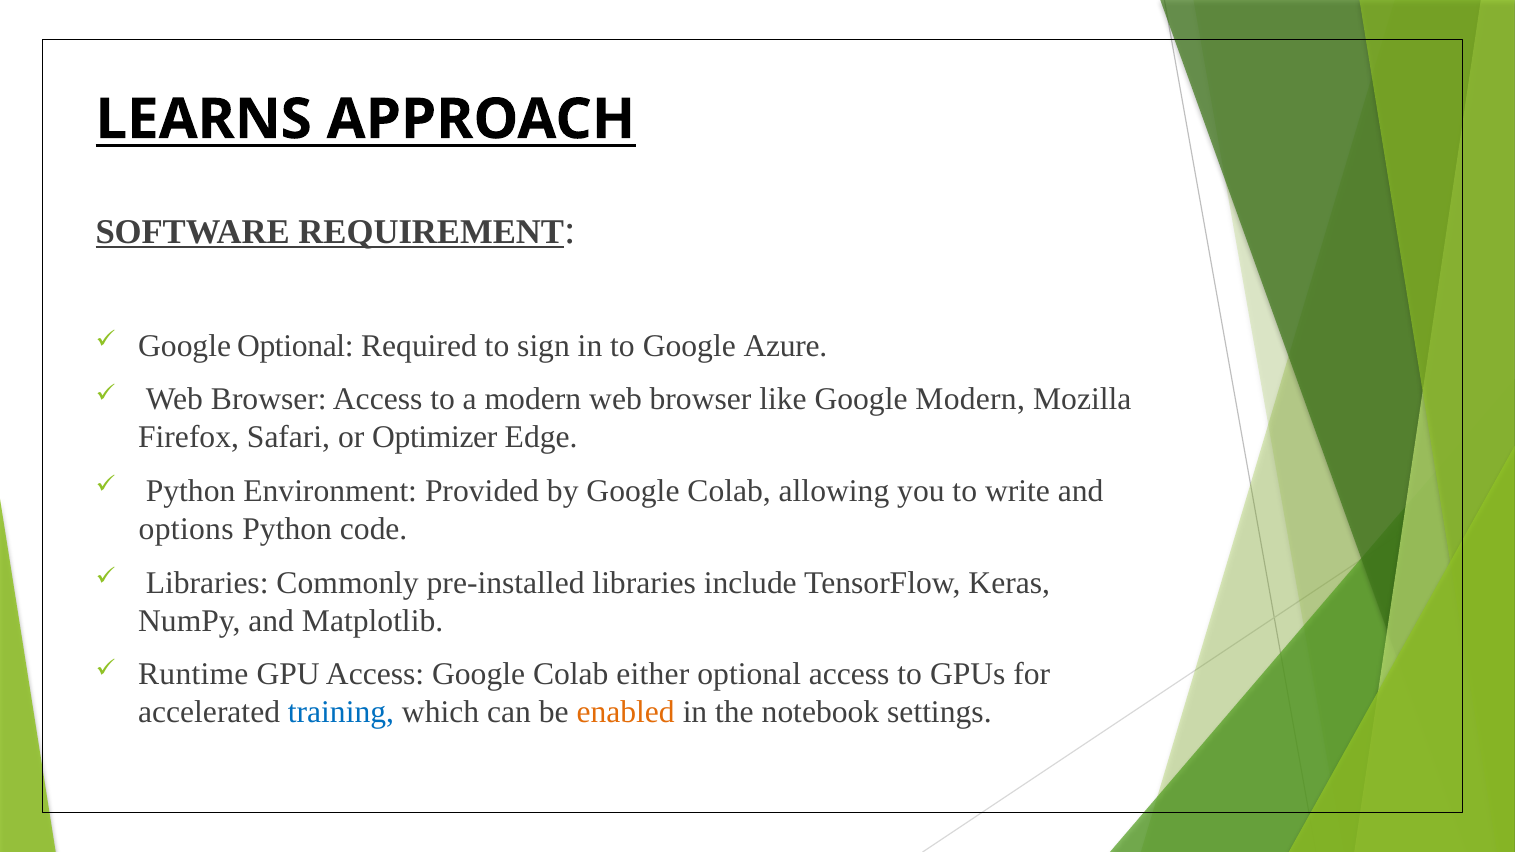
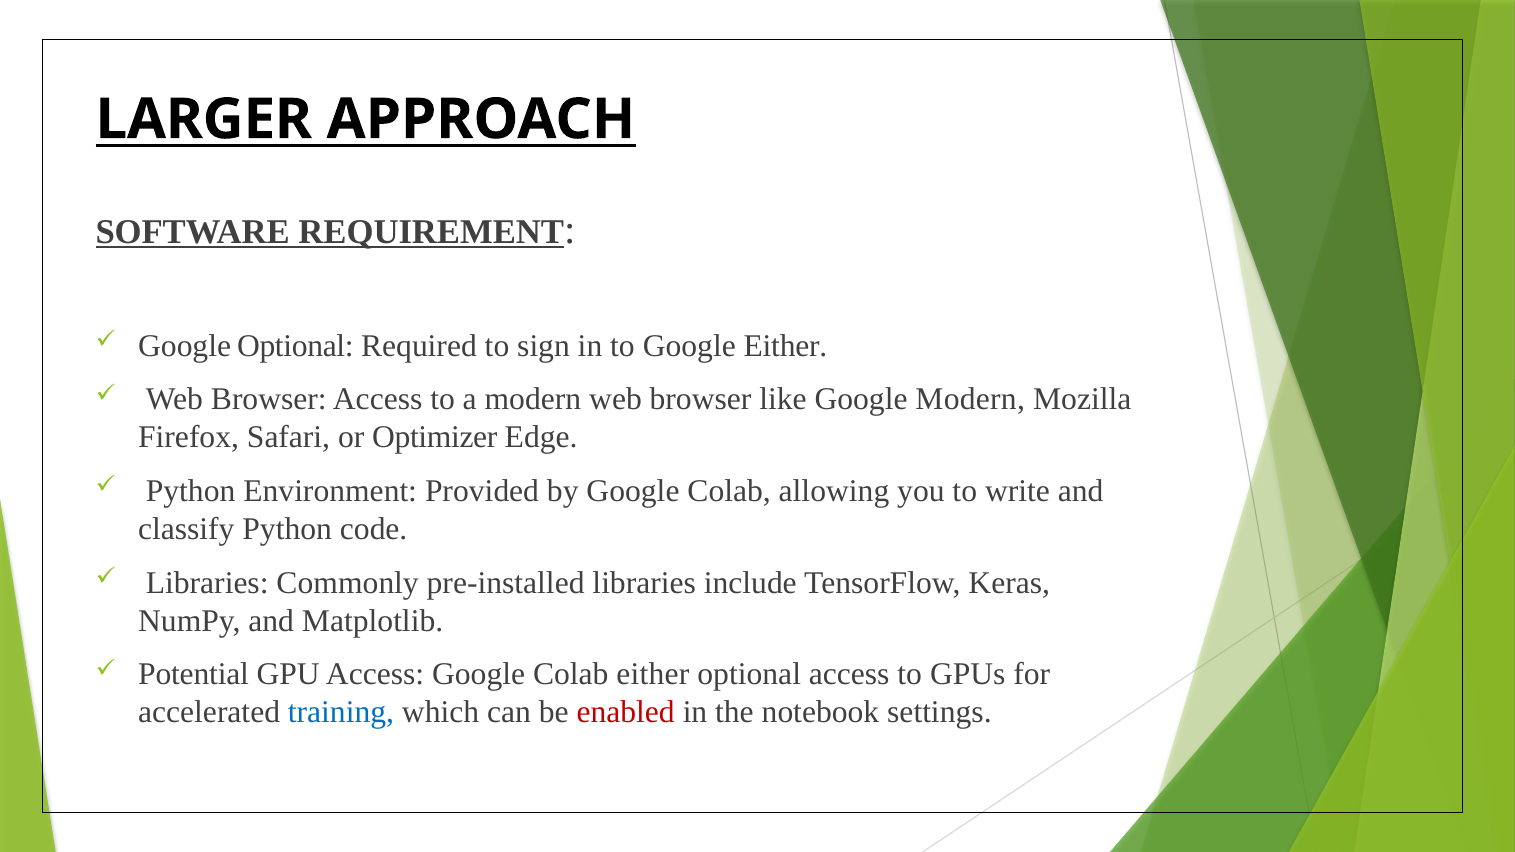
LEARNS: LEARNS -> LARGER
Google Azure: Azure -> Either
options: options -> classify
Runtime: Runtime -> Potential
enabled colour: orange -> red
